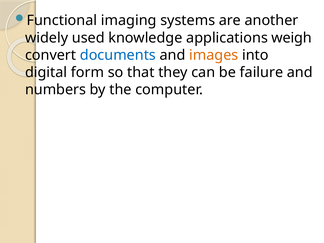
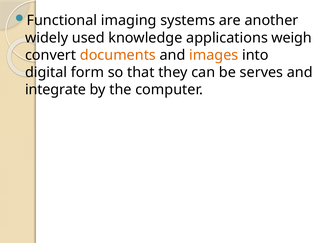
documents colour: blue -> orange
failure: failure -> serves
numbers: numbers -> integrate
